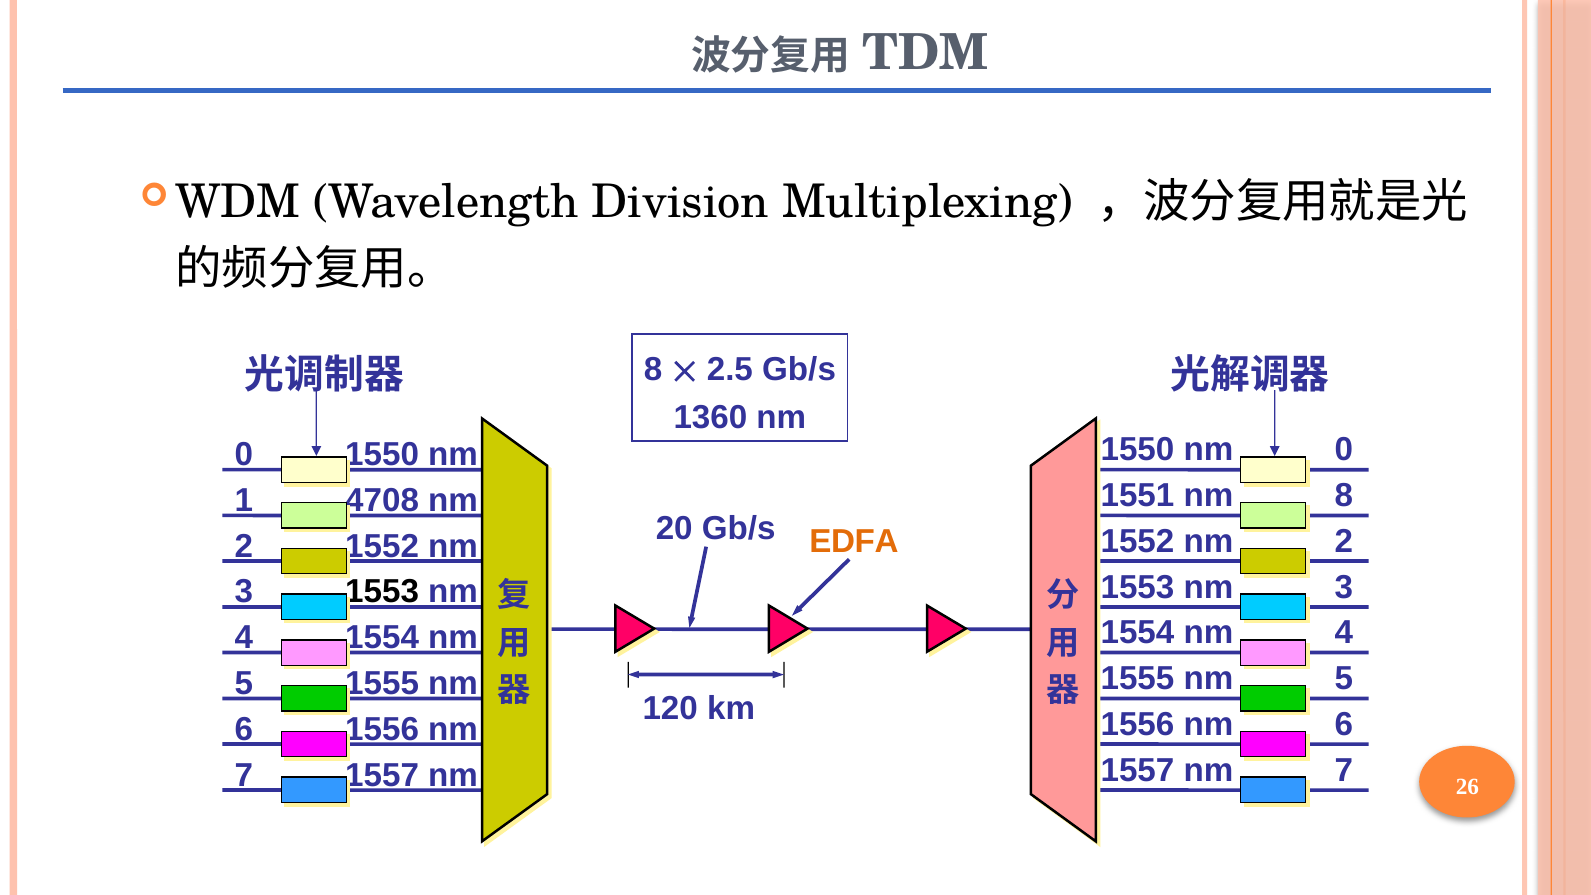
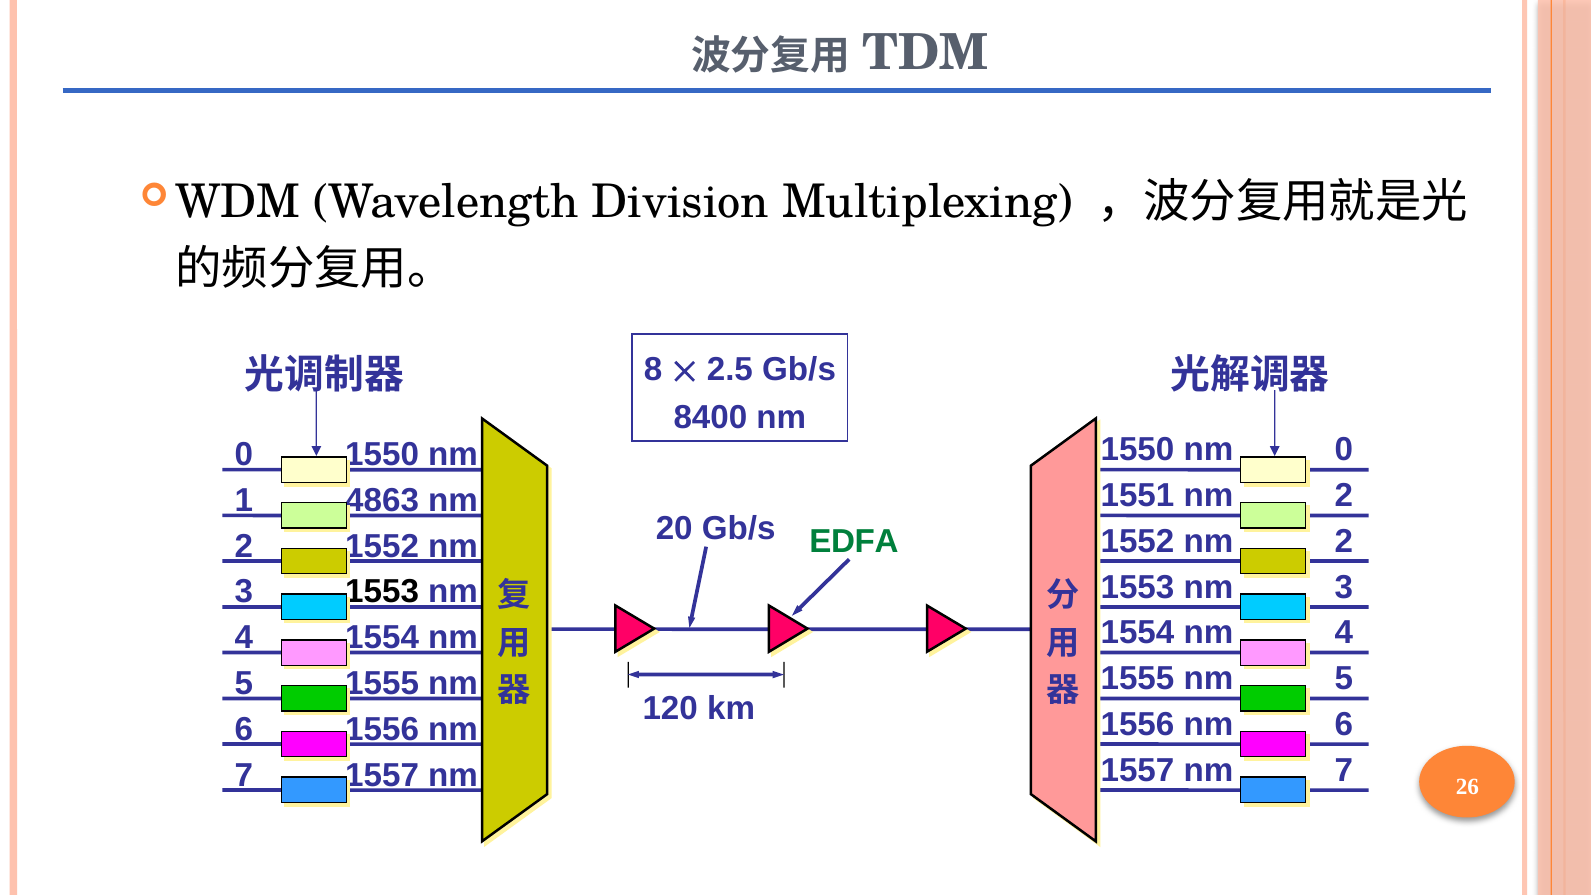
1360: 1360 -> 8400
1551 nm 8: 8 -> 2
4708: 4708 -> 4863
EDFA colour: orange -> green
